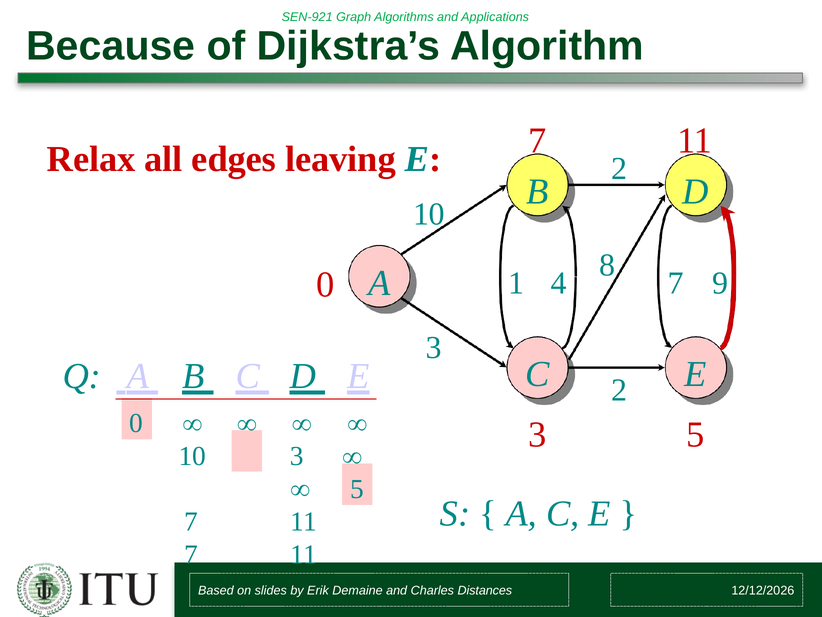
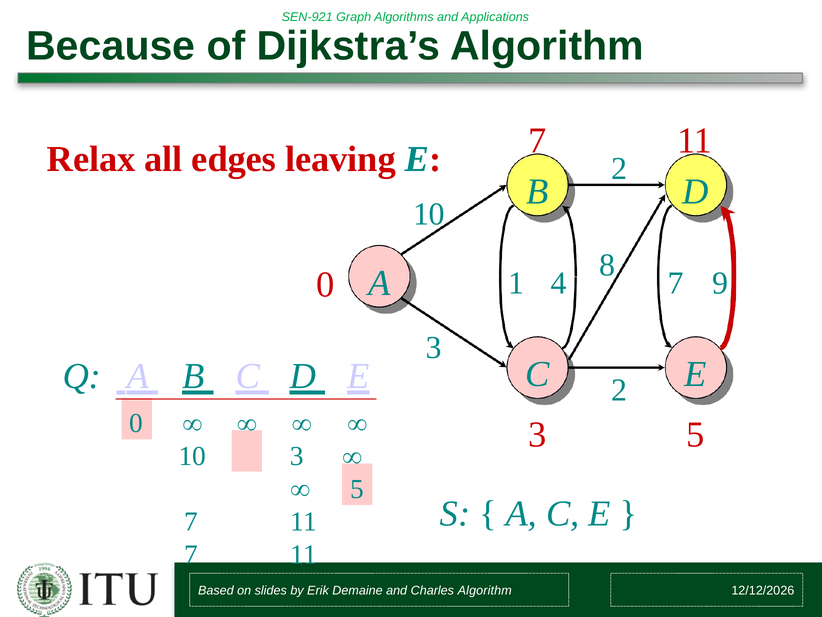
Charles Distances: Distances -> Algorithm
